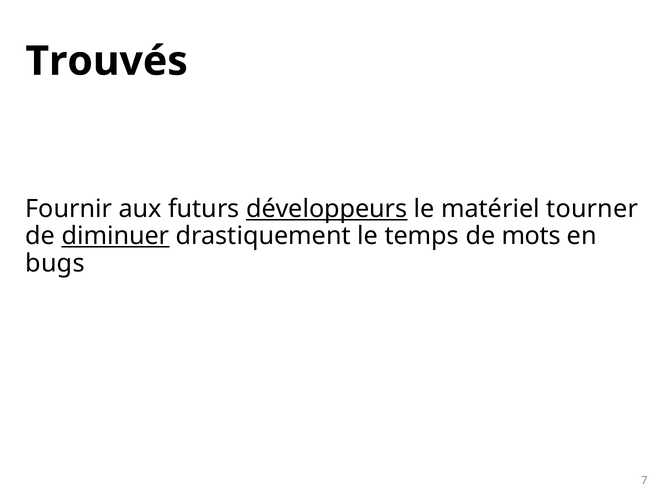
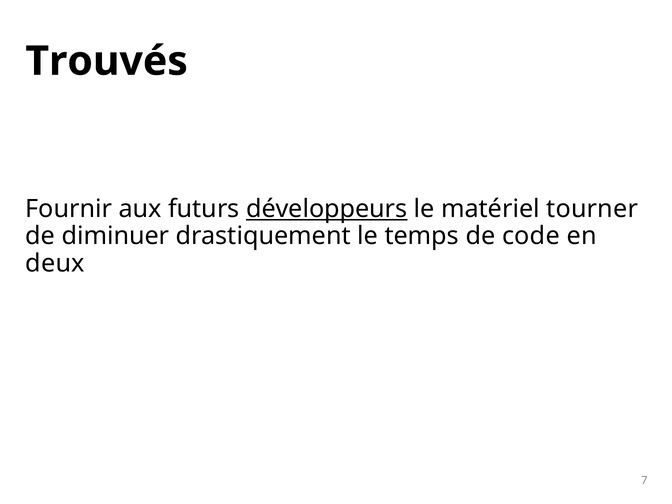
diminuer underline: present -> none
mots: mots -> code
bugs: bugs -> deux
